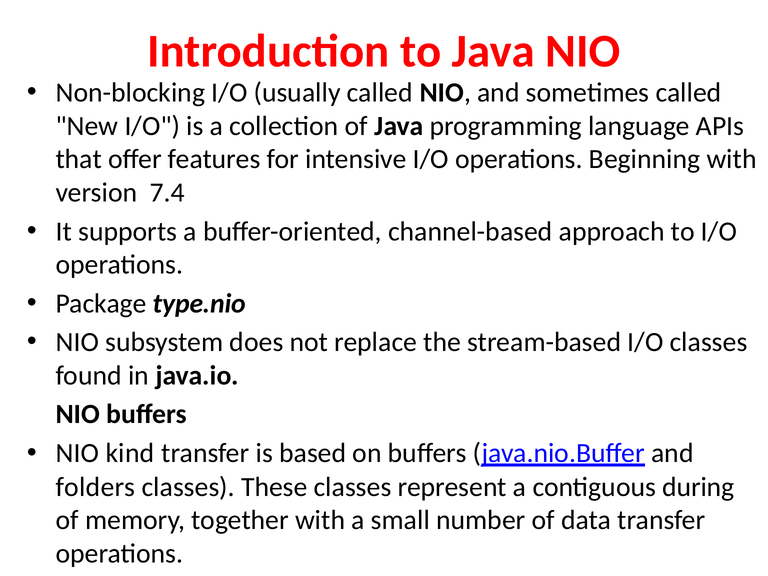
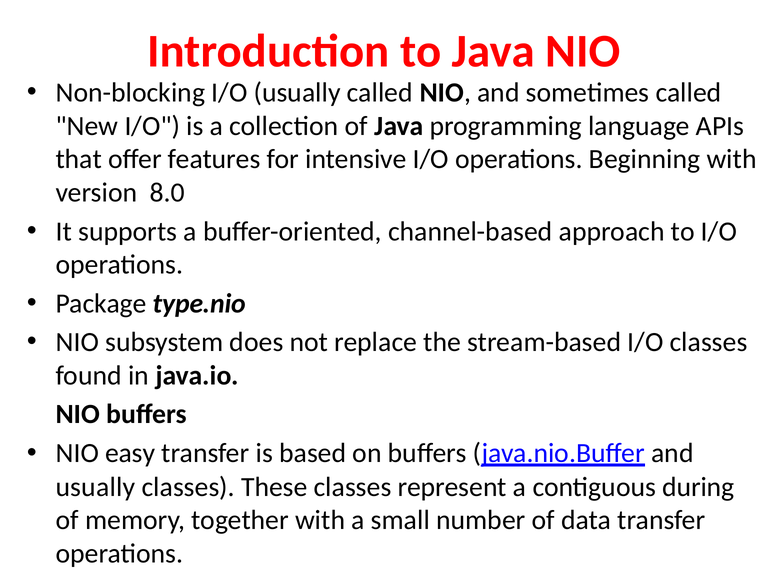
7.4: 7.4 -> 8.0
kind: kind -> easy
folders at (95, 487): folders -> usually
